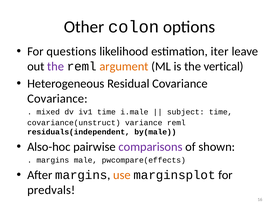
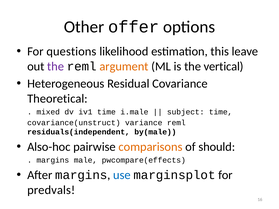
colon: colon -> offer
iter: iter -> this
Covariance at (57, 99): Covariance -> Theoretical
comparisons colour: purple -> orange
shown: shown -> should
use colour: orange -> blue
